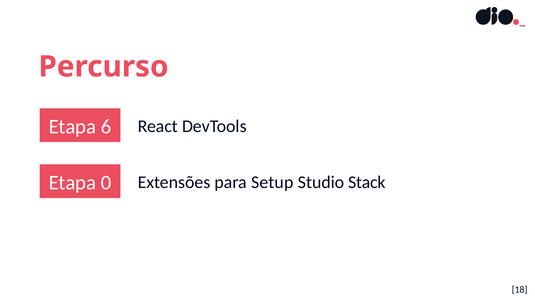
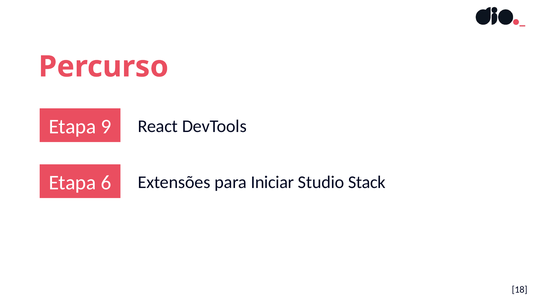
6: 6 -> 9
0: 0 -> 6
Setup: Setup -> Iniciar
